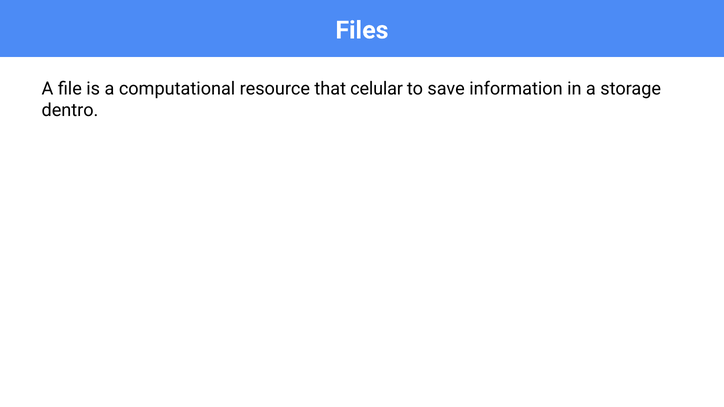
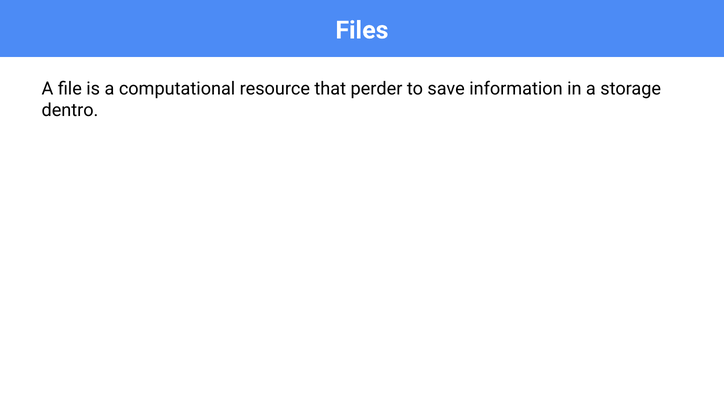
celular: celular -> perder
